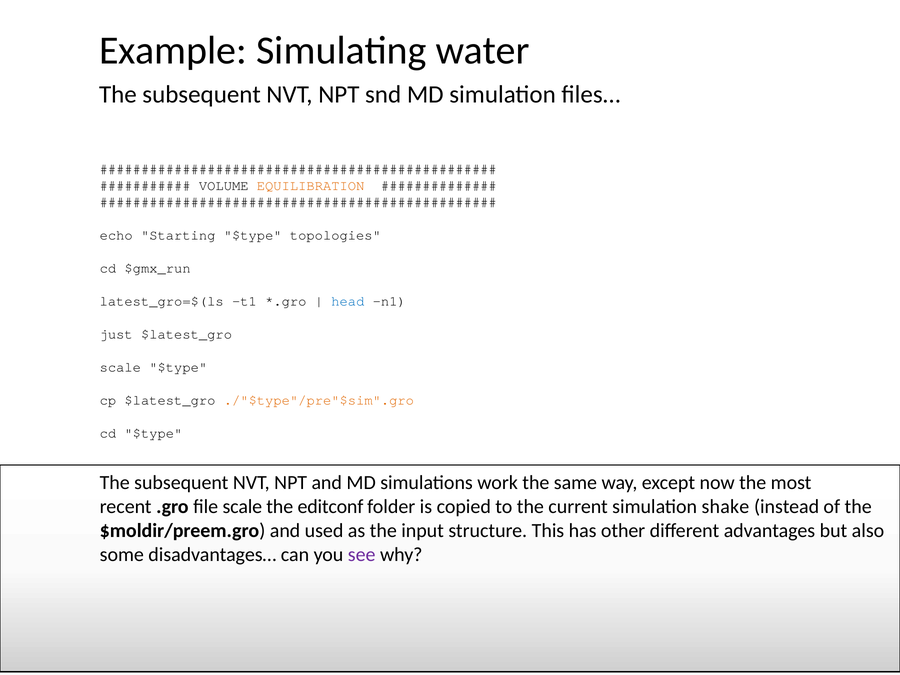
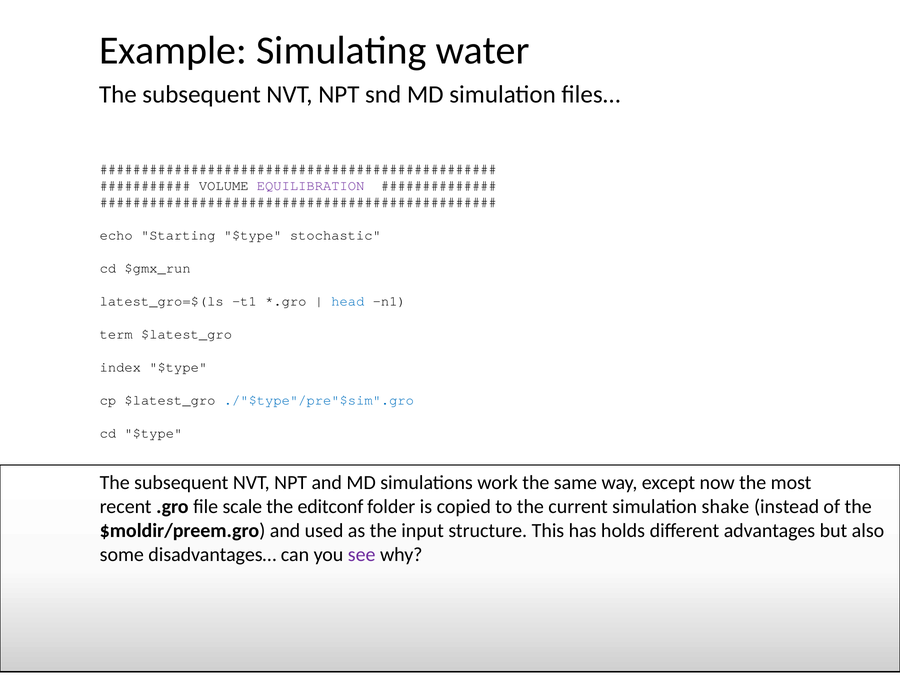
EQUILIBRATION colour: orange -> purple
topologies: topologies -> stochastic
just: just -> term
scale at (120, 367): scale -> index
./"$type"/pre"$sim".gro colour: orange -> blue
other: other -> holds
